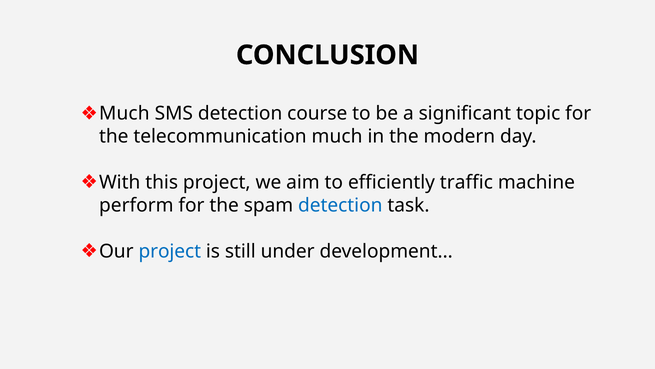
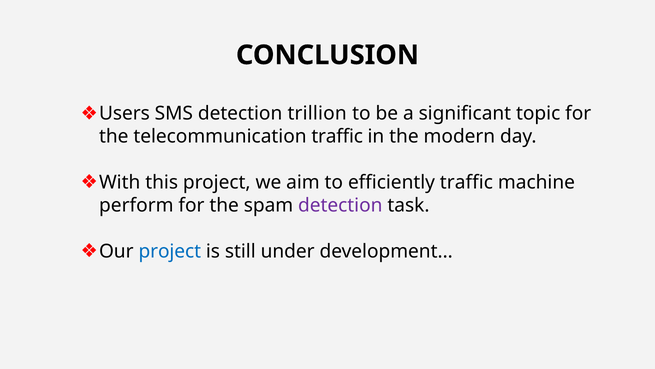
Much at (124, 113): Much -> Users
course: course -> trillion
telecommunication much: much -> traffic
detection at (340, 205) colour: blue -> purple
